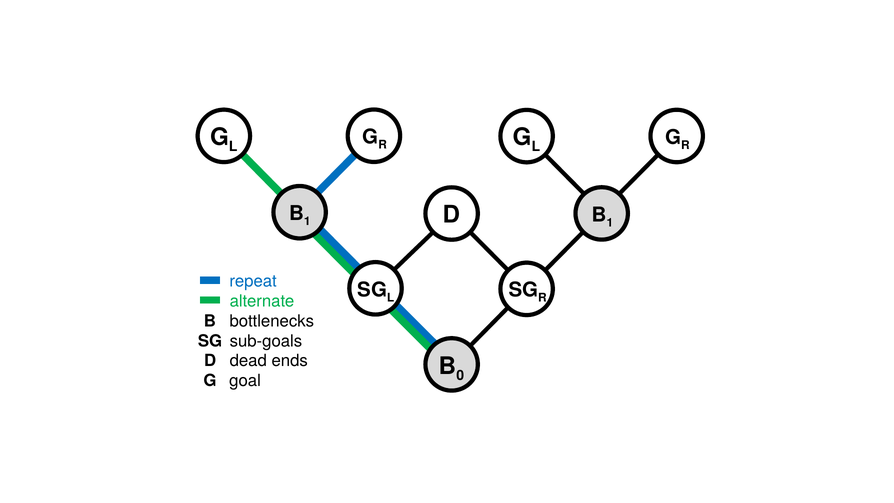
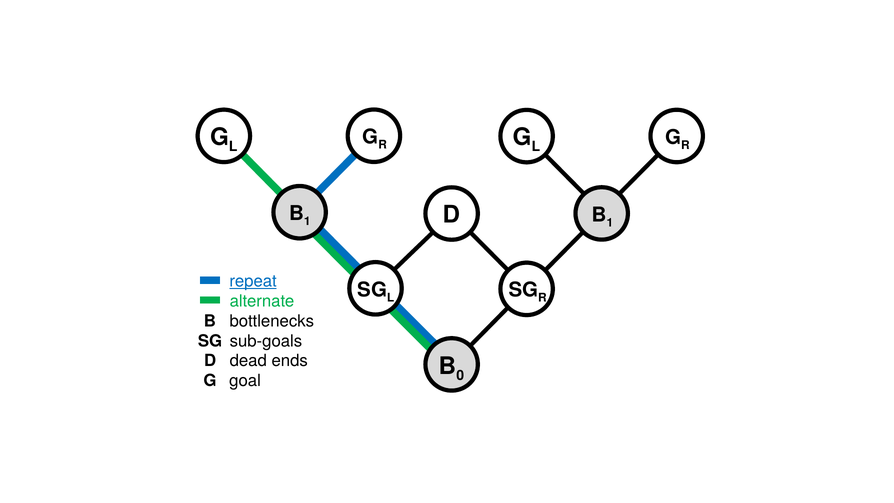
repeat underline: none -> present
